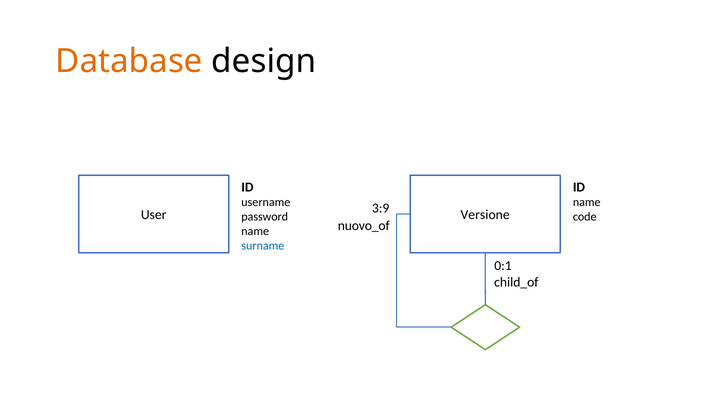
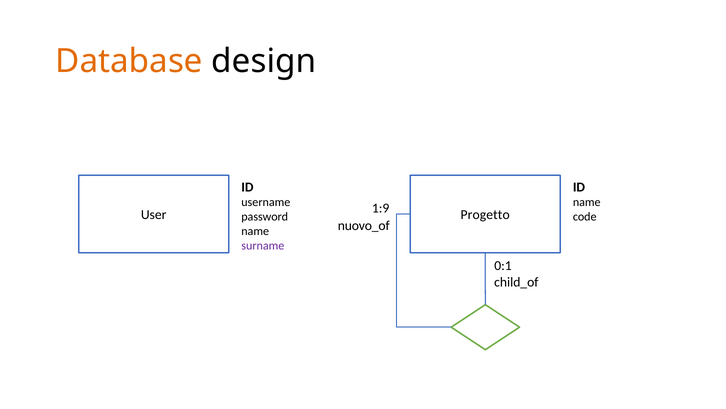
3:9: 3:9 -> 1:9
Versione: Versione -> Progetto
surname colour: blue -> purple
